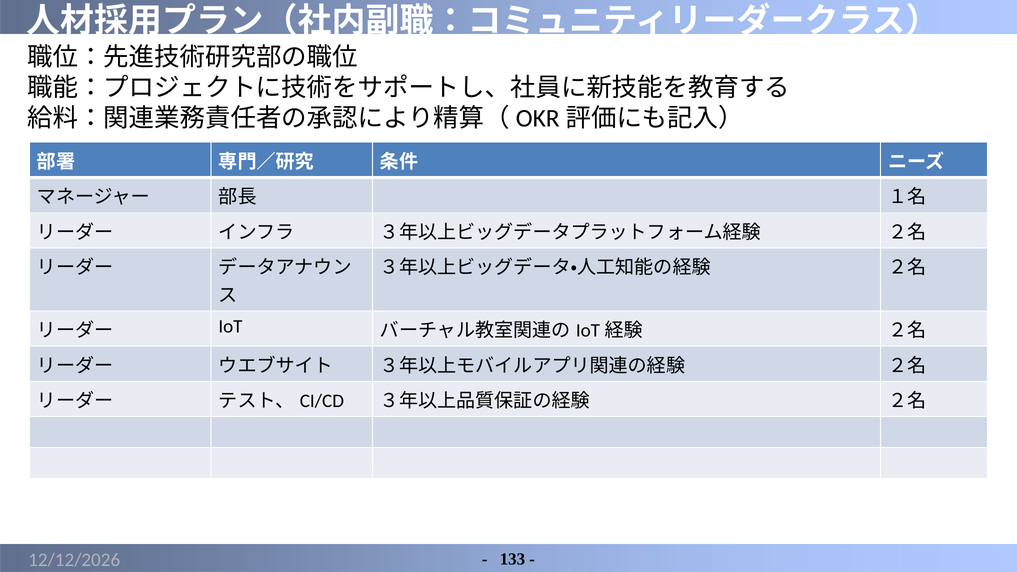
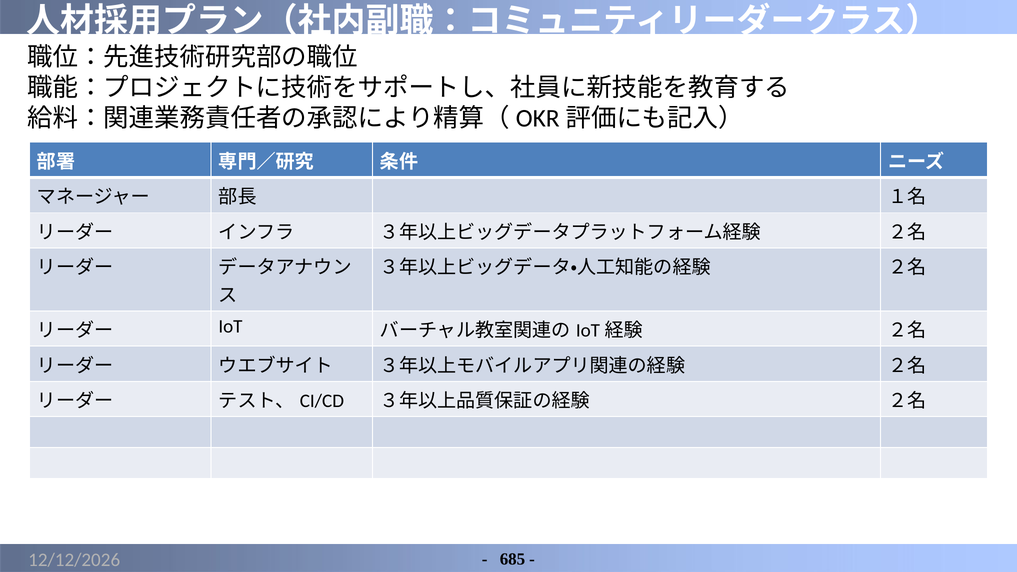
133: 133 -> 685
